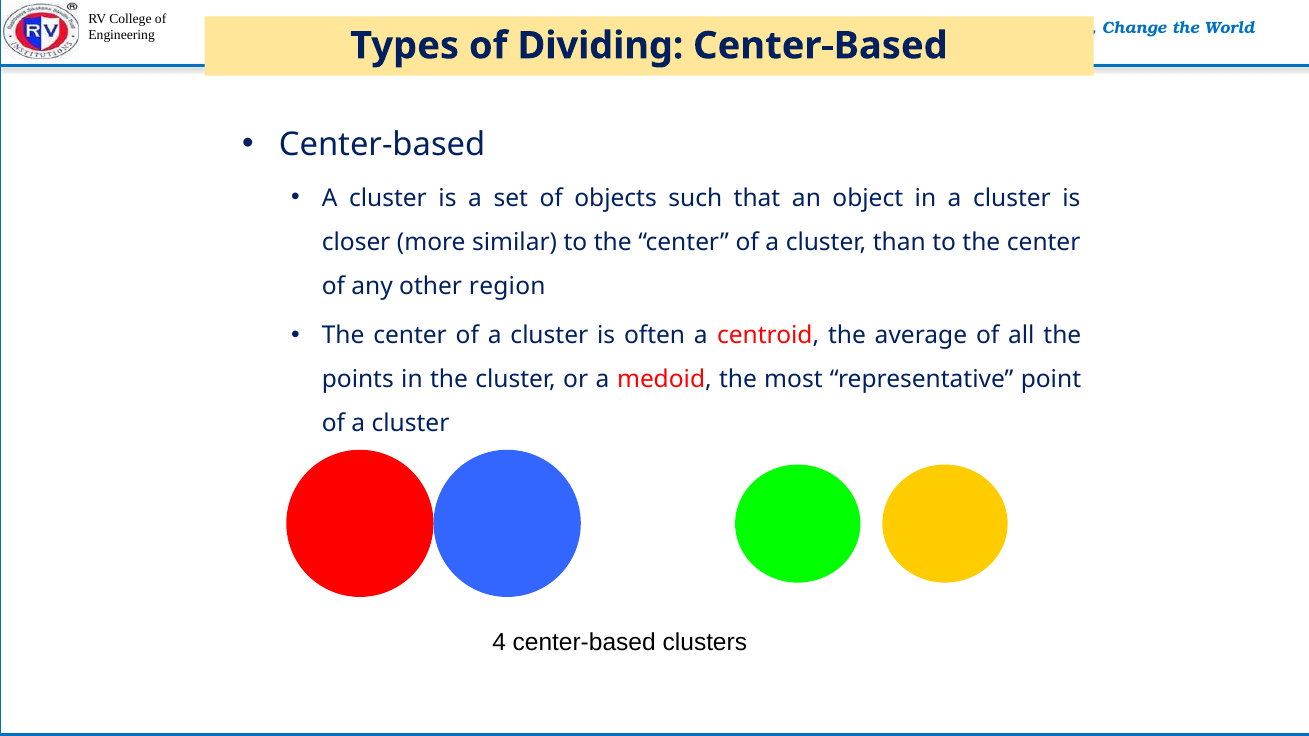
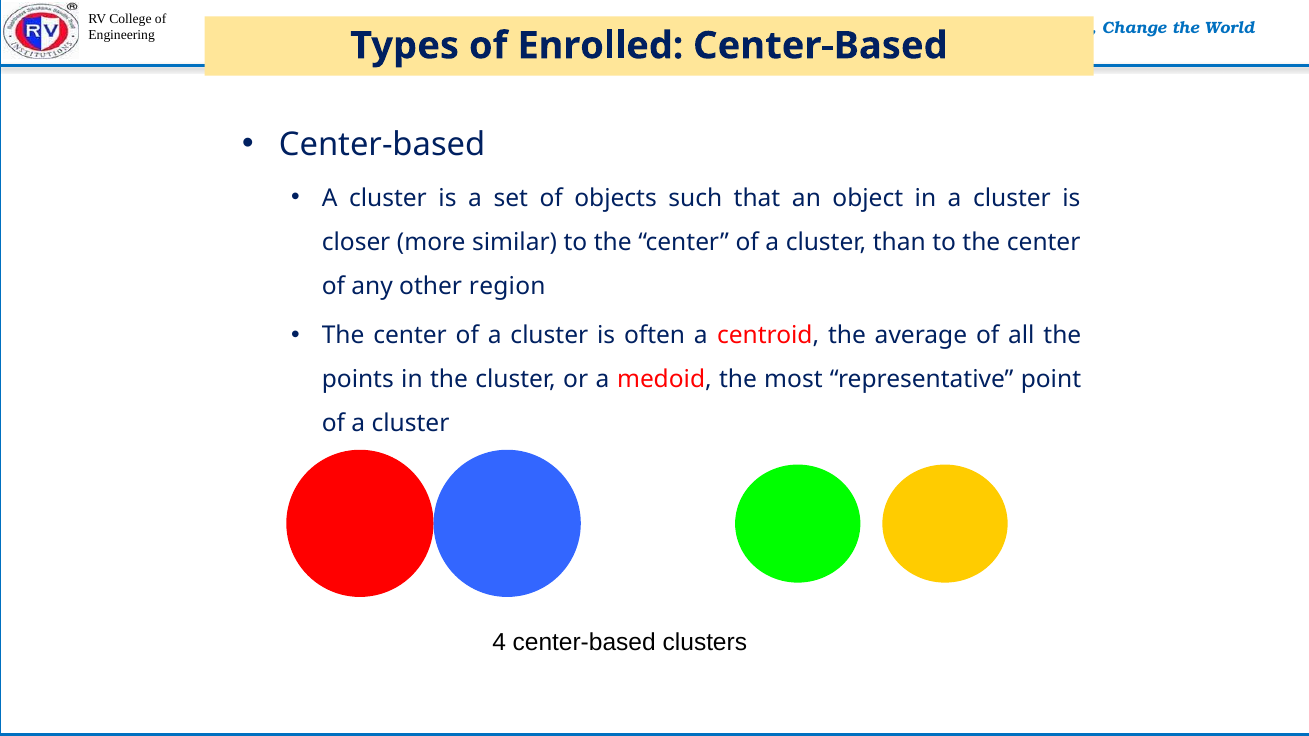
Dividing: Dividing -> Enrolled
